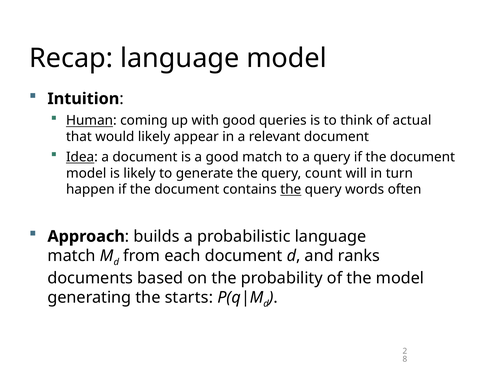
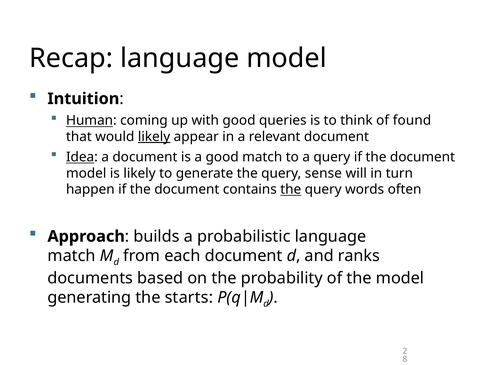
actual: actual -> found
likely at (154, 137) underline: none -> present
count: count -> sense
